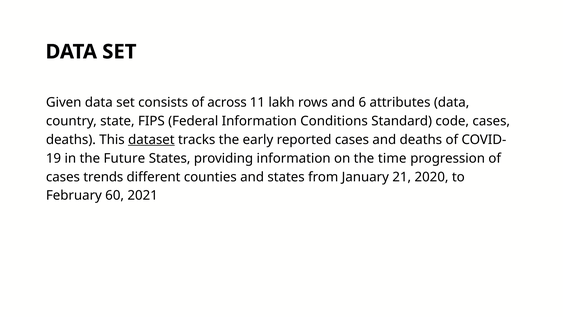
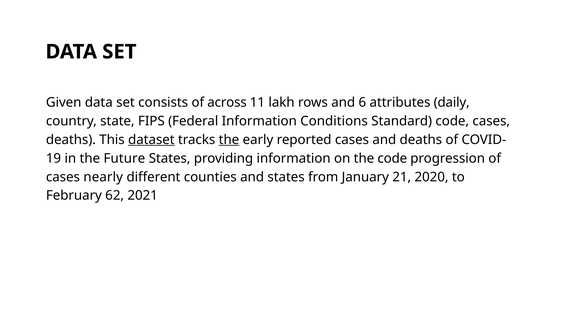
attributes data: data -> daily
the at (229, 140) underline: none -> present
the time: time -> code
trends: trends -> nearly
60: 60 -> 62
